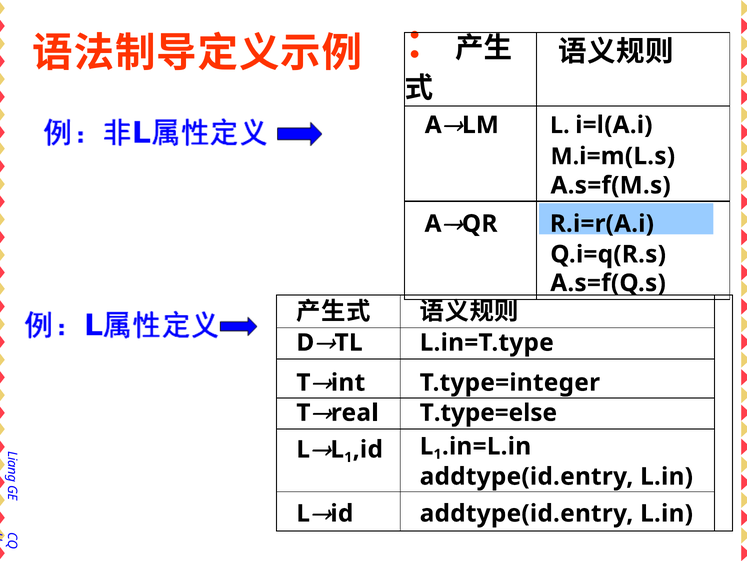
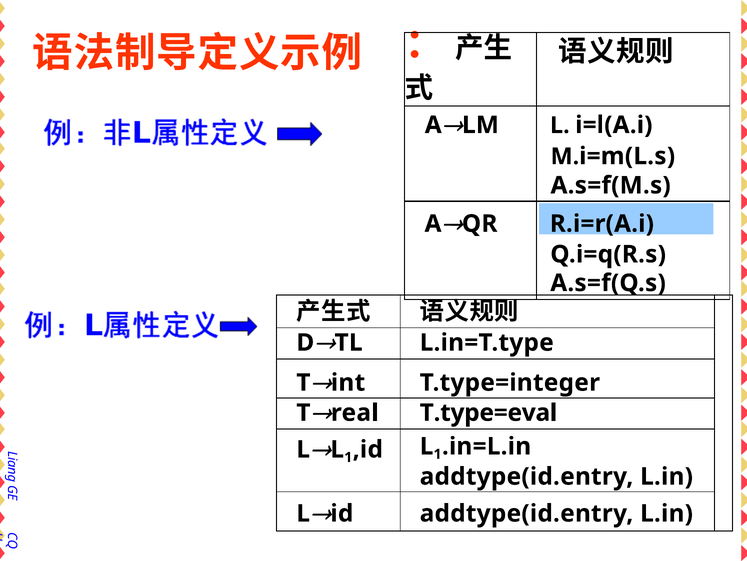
T.type=else: T.type=else -> T.type=eval
